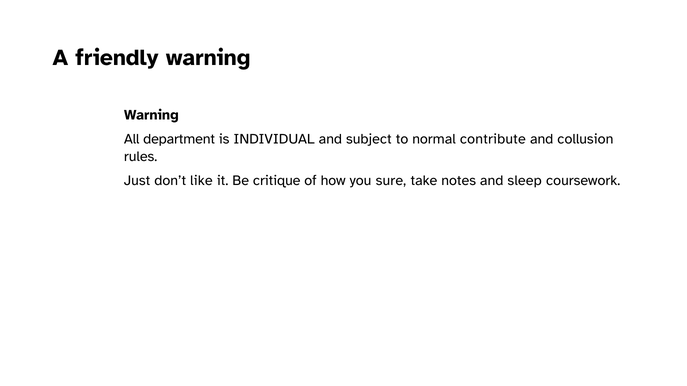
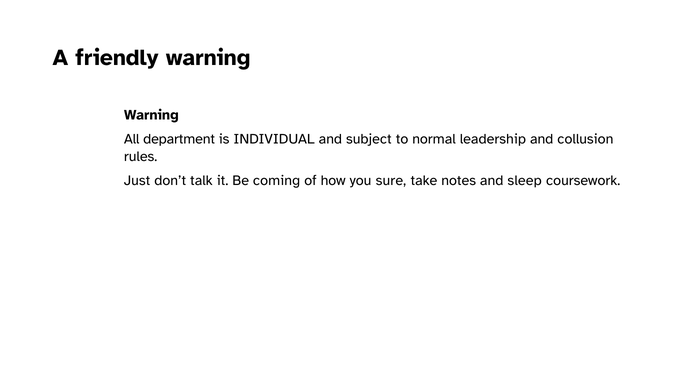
contribute: contribute -> leadership
like: like -> talk
critique: critique -> coming
